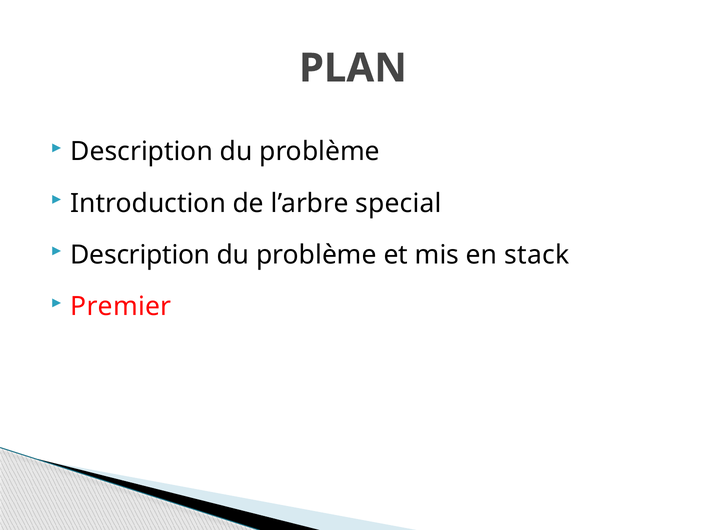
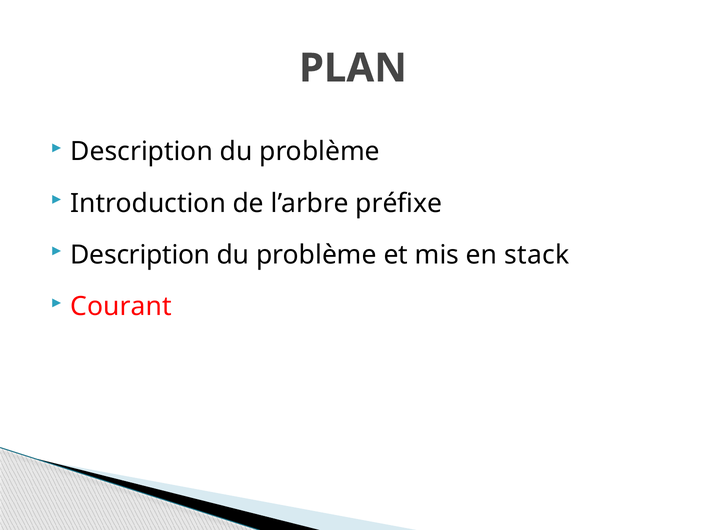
special: special -> préfixe
Premier: Premier -> Courant
